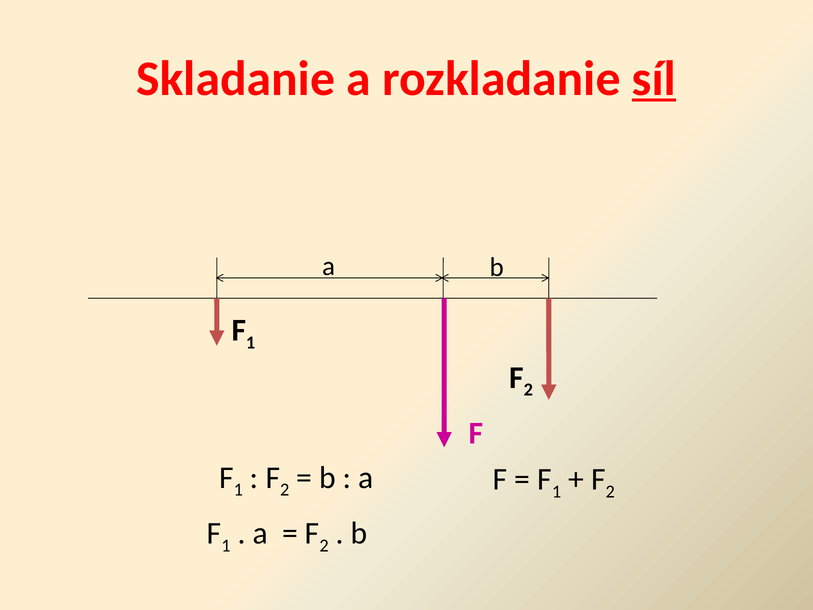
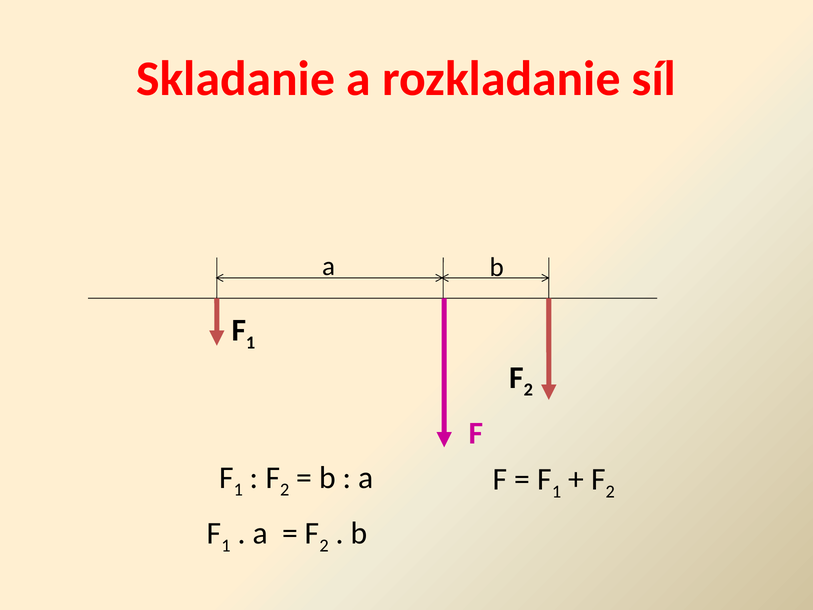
síl underline: present -> none
